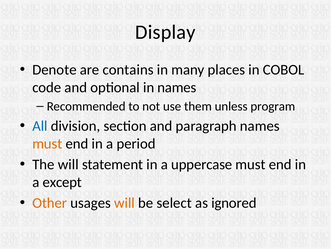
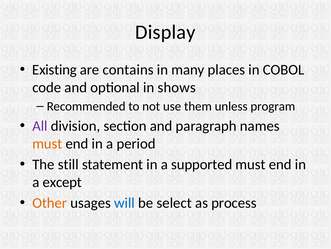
Denote: Denote -> Existing
in names: names -> shows
All colour: blue -> purple
The will: will -> still
uppercase: uppercase -> supported
will at (125, 202) colour: orange -> blue
ignored: ignored -> process
